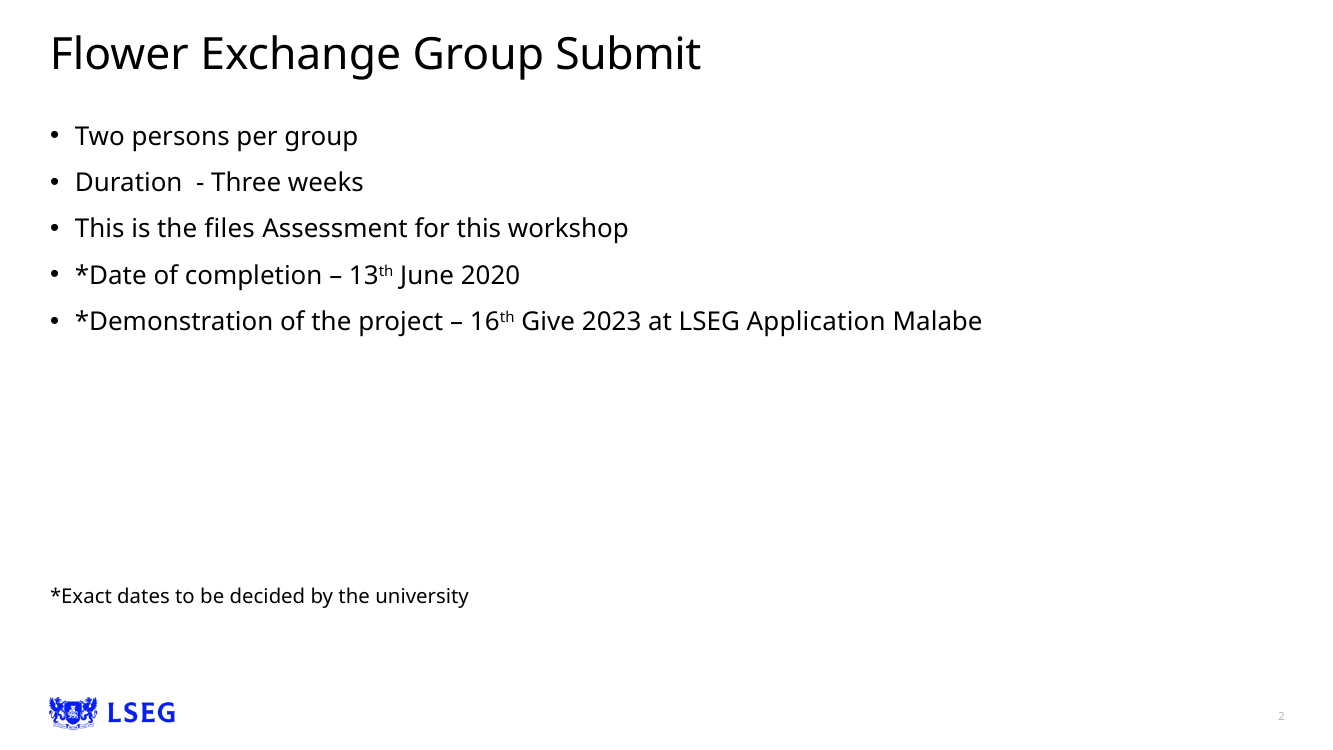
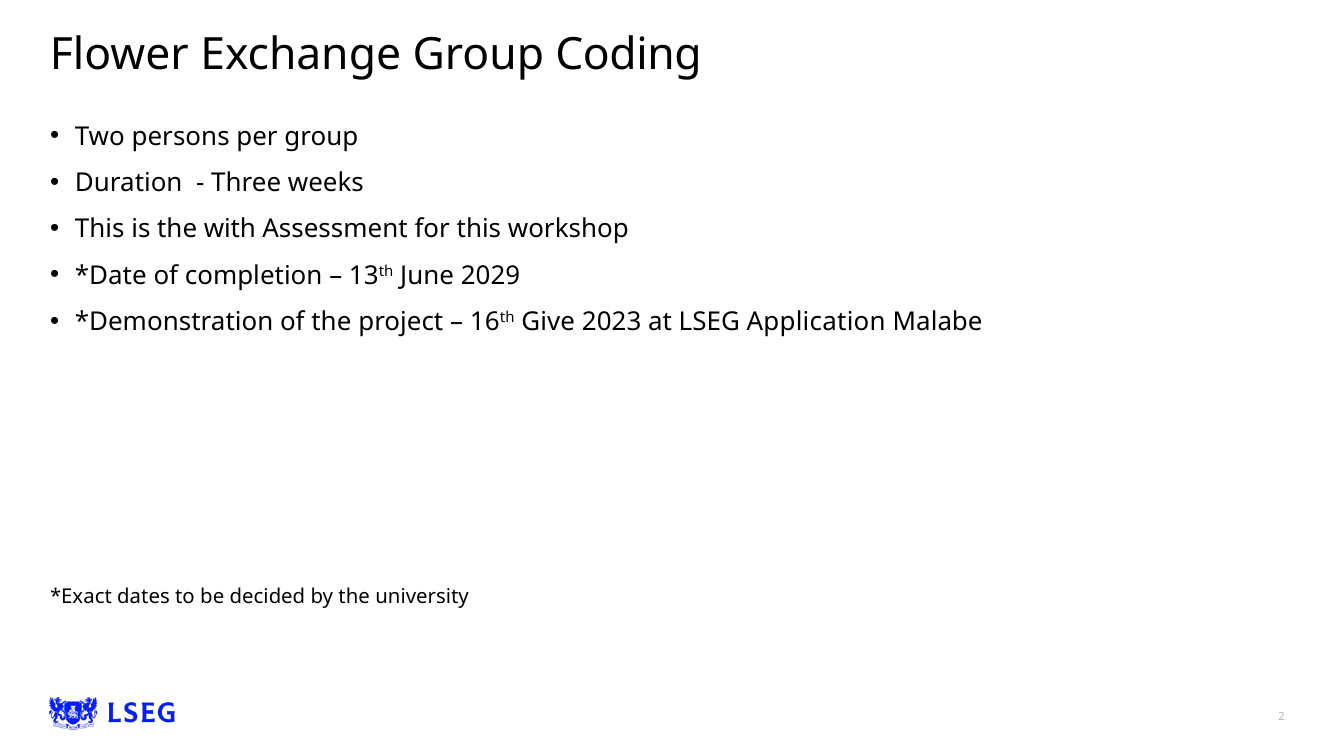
Submit: Submit -> Coding
files: files -> with
2020: 2020 -> 2029
